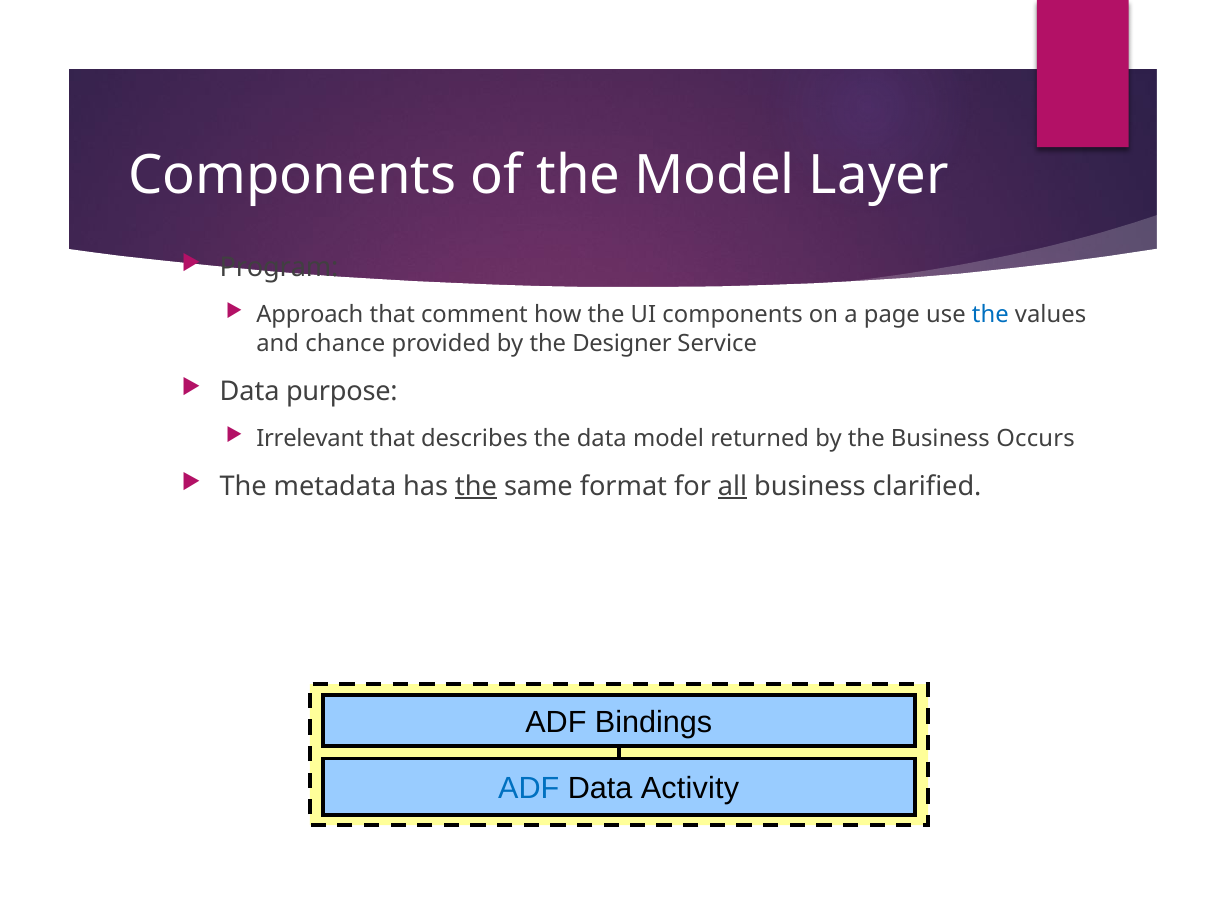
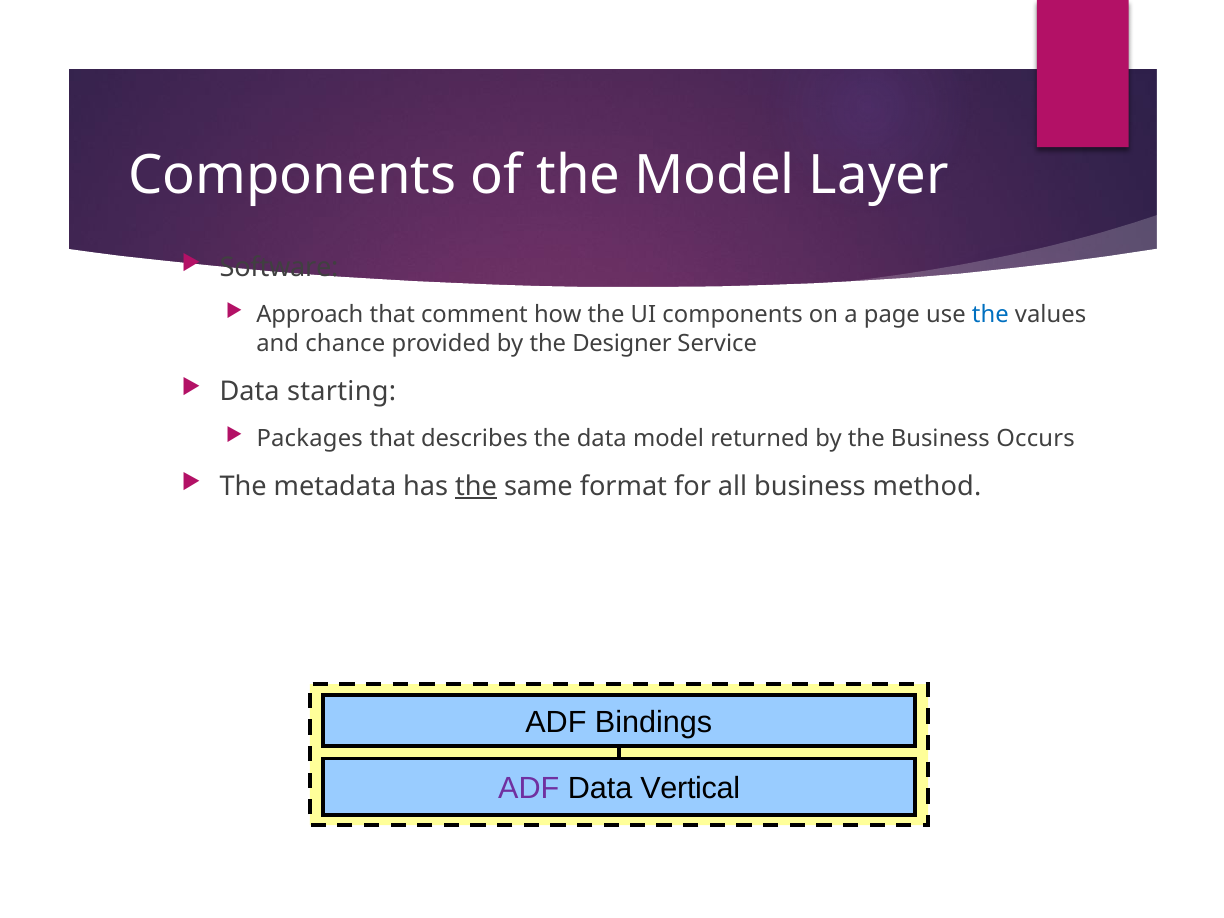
Program: Program -> Software
purpose: purpose -> starting
Irrelevant: Irrelevant -> Packages
all underline: present -> none
clarified: clarified -> method
ADF at (529, 789) colour: blue -> purple
Activity: Activity -> Vertical
